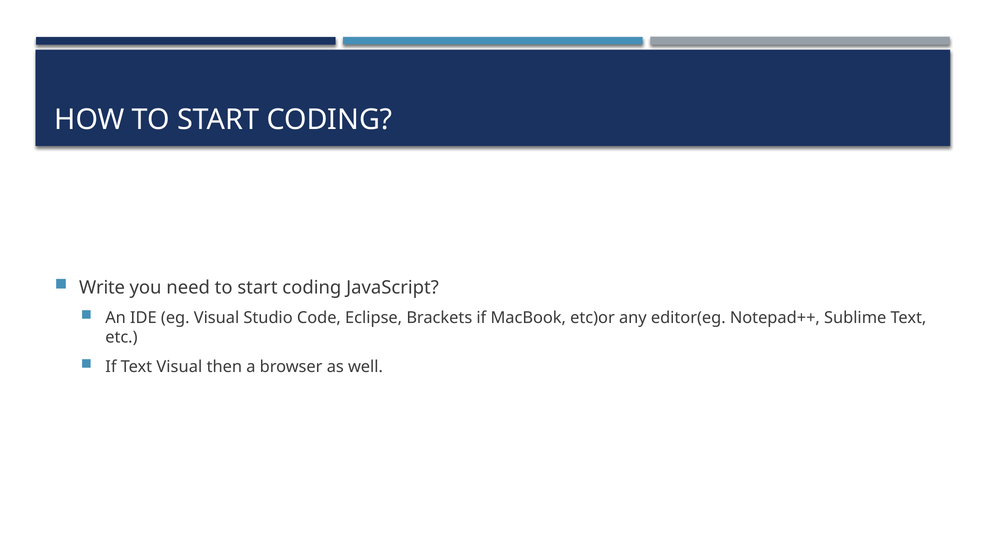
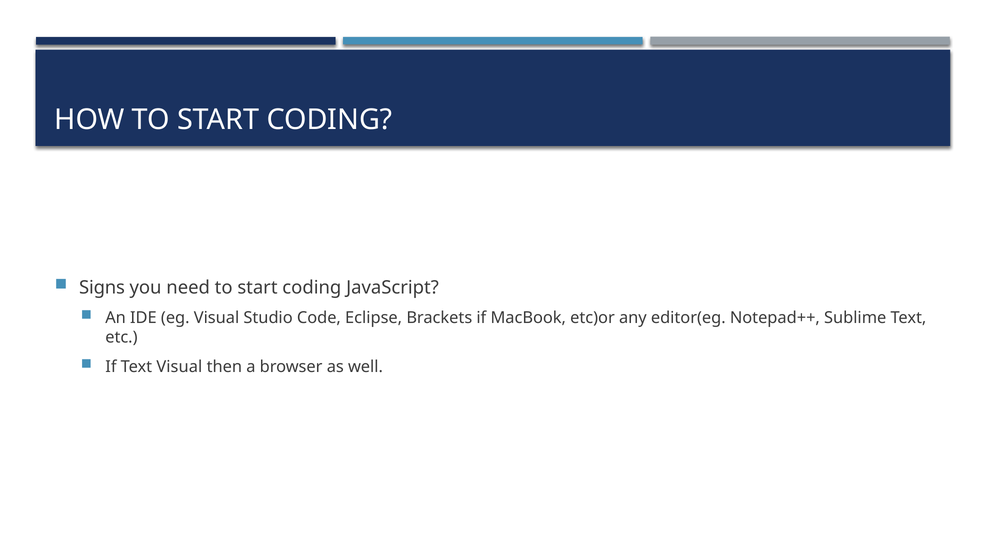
Write: Write -> Signs
